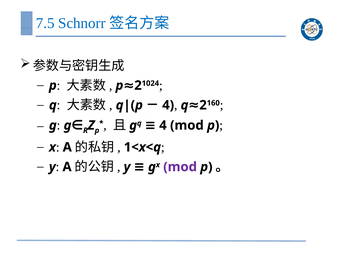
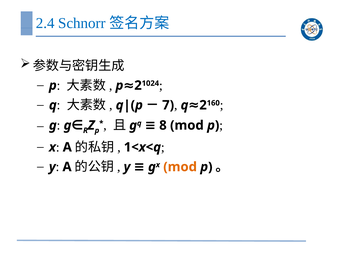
7.5: 7.5 -> 2.4
4 at (168, 105): 4 -> 7
q 4: 4 -> 8
mod at (180, 167) colour: purple -> orange
